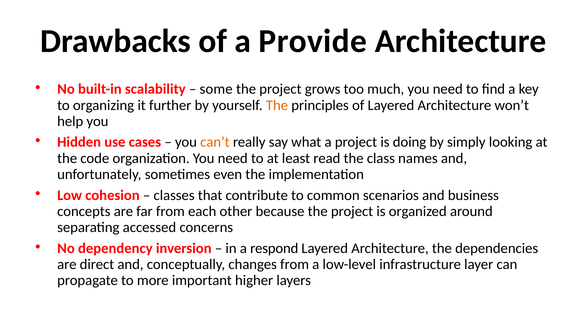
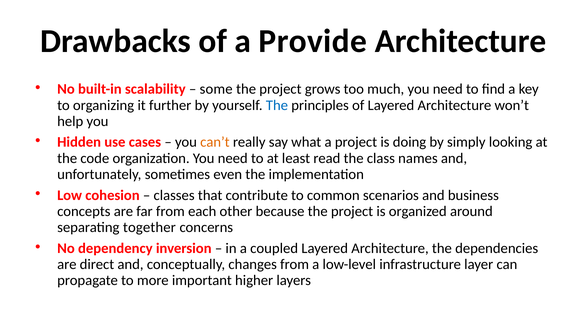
The at (277, 105) colour: orange -> blue
accessed: accessed -> together
respond: respond -> coupled
